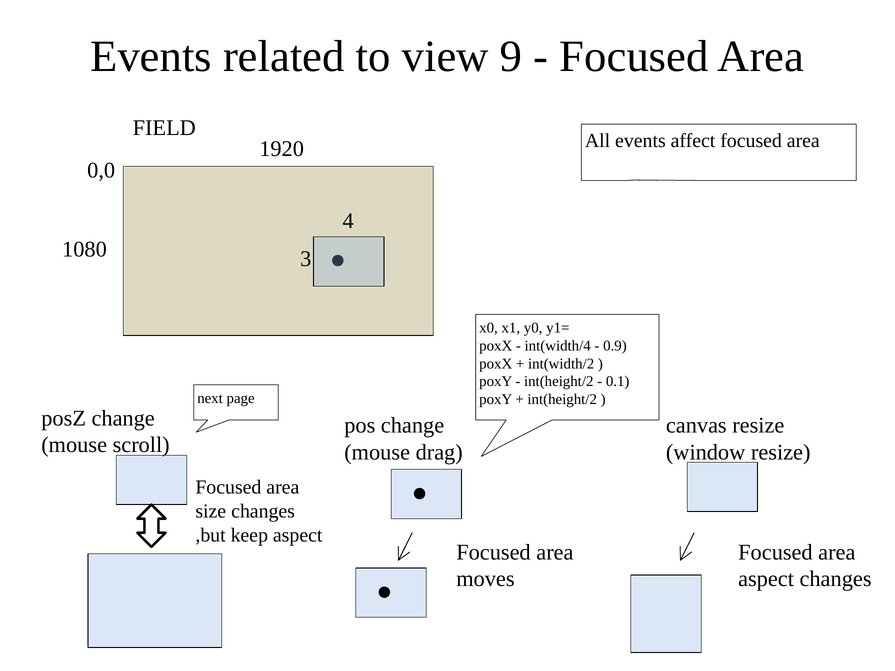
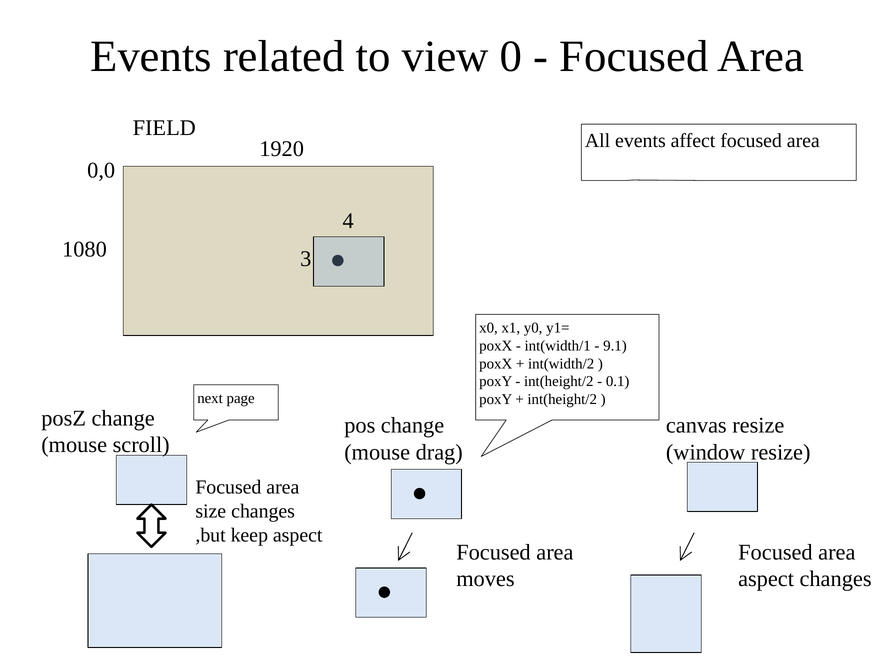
9: 9 -> 0
int(width/4: int(width/4 -> int(width/1
0.9: 0.9 -> 9.1
